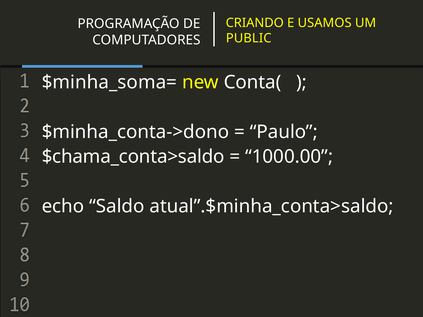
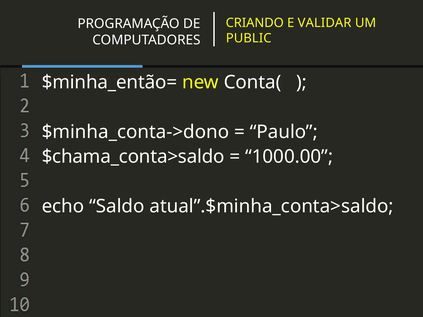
USAMOS: USAMOS -> VALIDAR
$minha_soma=: $minha_soma= -> $minha_então=
